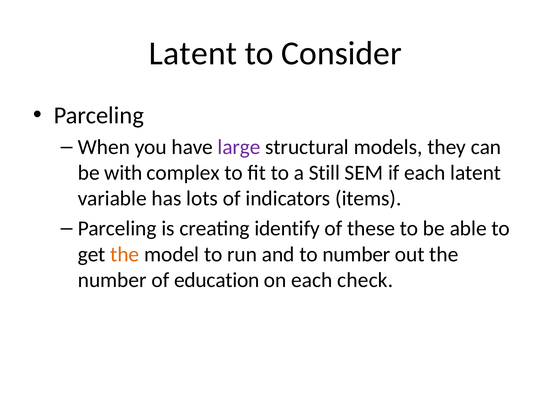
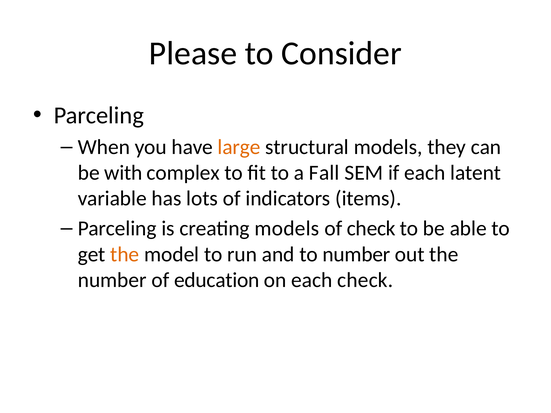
Latent at (193, 53): Latent -> Please
large colour: purple -> orange
Still: Still -> Fall
creating identify: identify -> models
of these: these -> check
